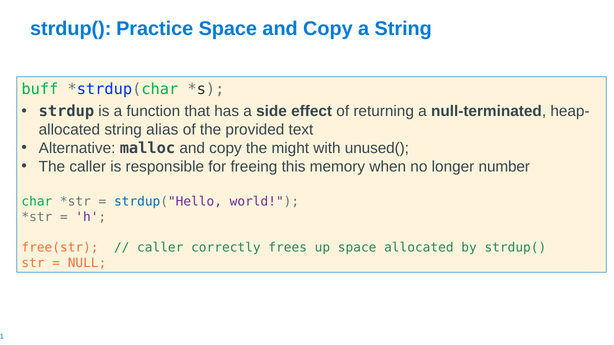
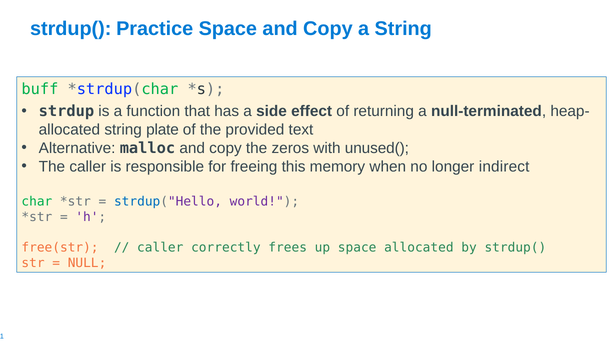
alias: alias -> plate
might: might -> zeros
number: number -> indirect
